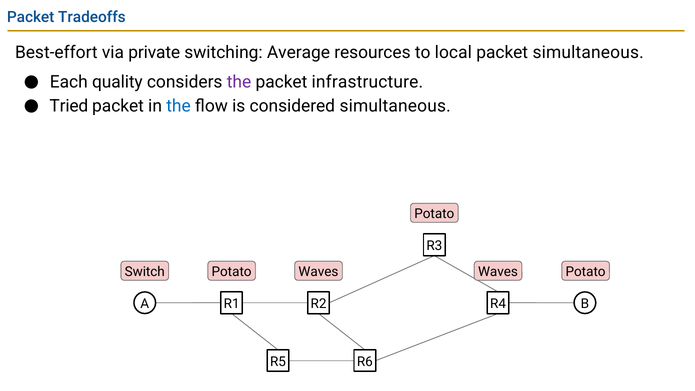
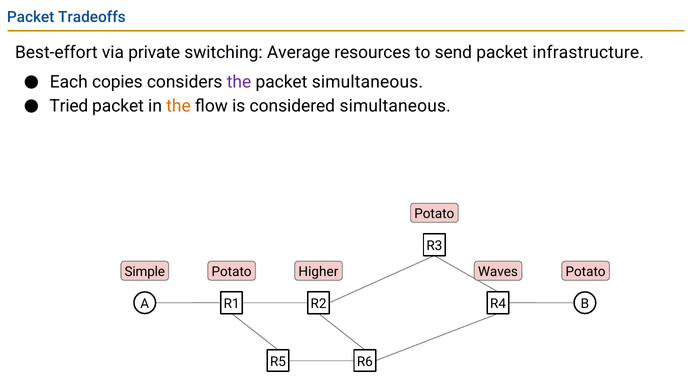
local: local -> send
packet simultaneous: simultaneous -> infrastructure
quality: quality -> copies
packet infrastructure: infrastructure -> simultaneous
the at (179, 106) colour: blue -> orange
Switch: Switch -> Simple
Waves at (318, 272): Waves -> Higher
